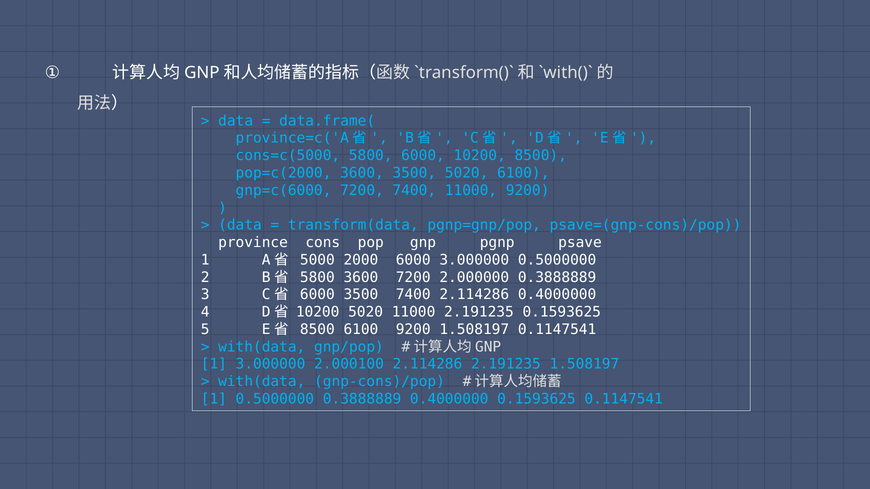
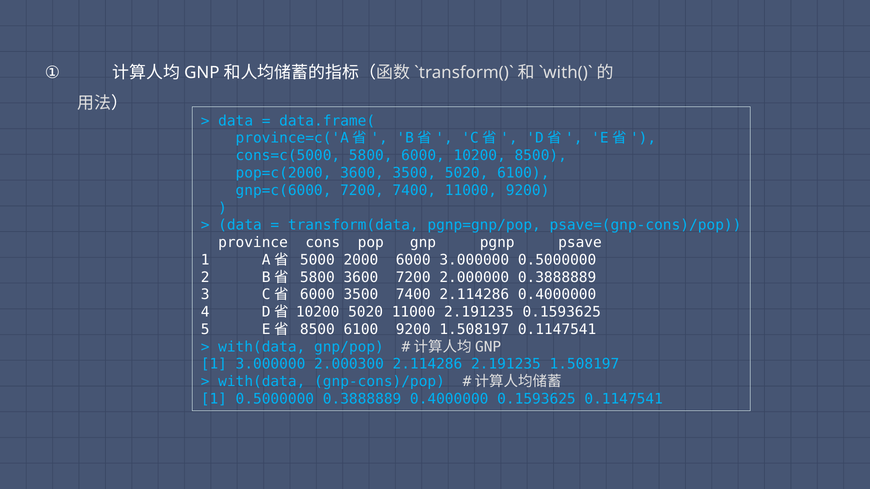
2.000100: 2.000100 -> 2.000300
